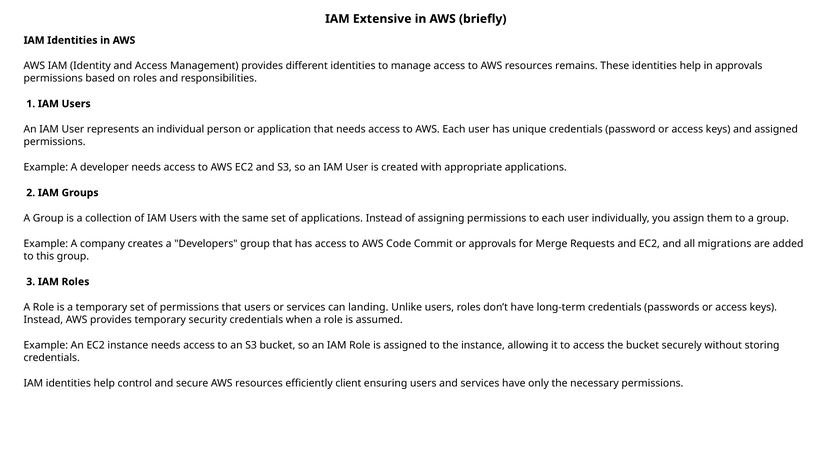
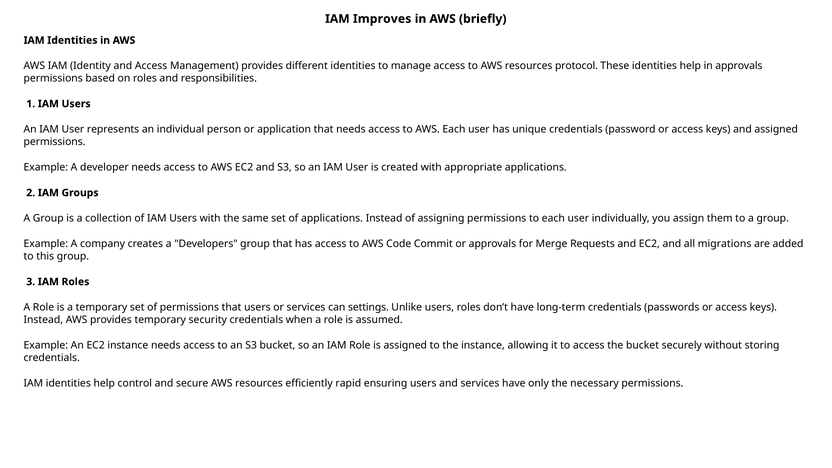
Extensive: Extensive -> Improves
remains: remains -> protocol
landing: landing -> settings
client: client -> rapid
